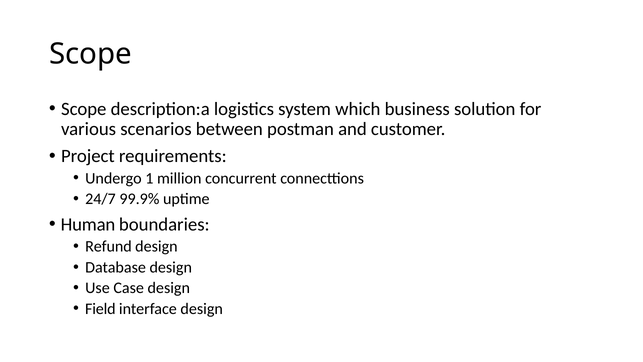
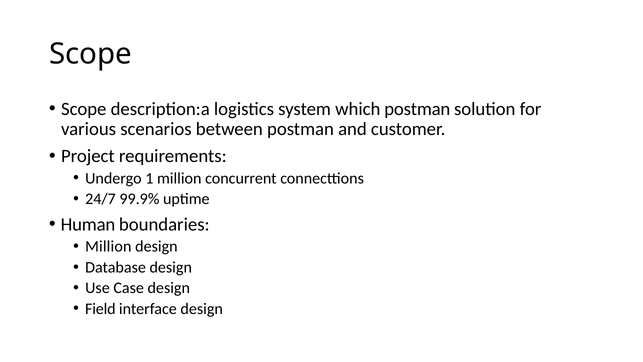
which business: business -> postman
Refund at (108, 246): Refund -> Million
